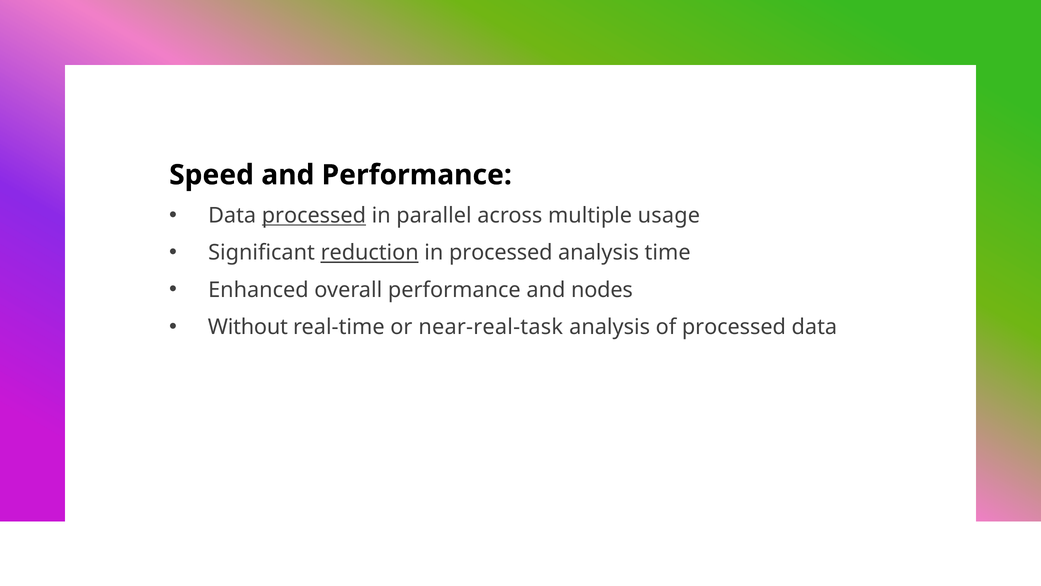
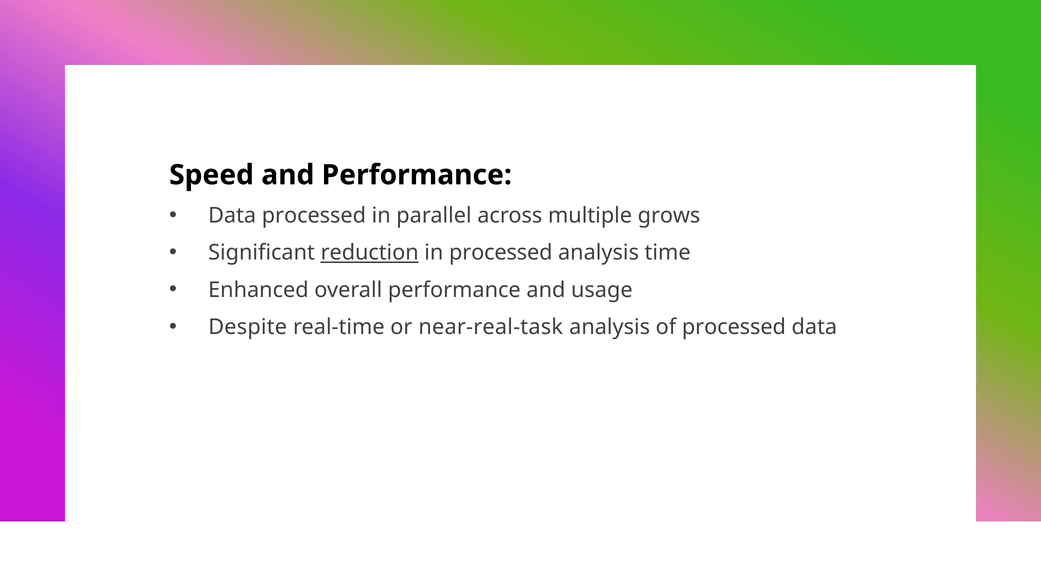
processed at (314, 215) underline: present -> none
usage: usage -> grows
nodes: nodes -> usage
Without: Without -> Despite
